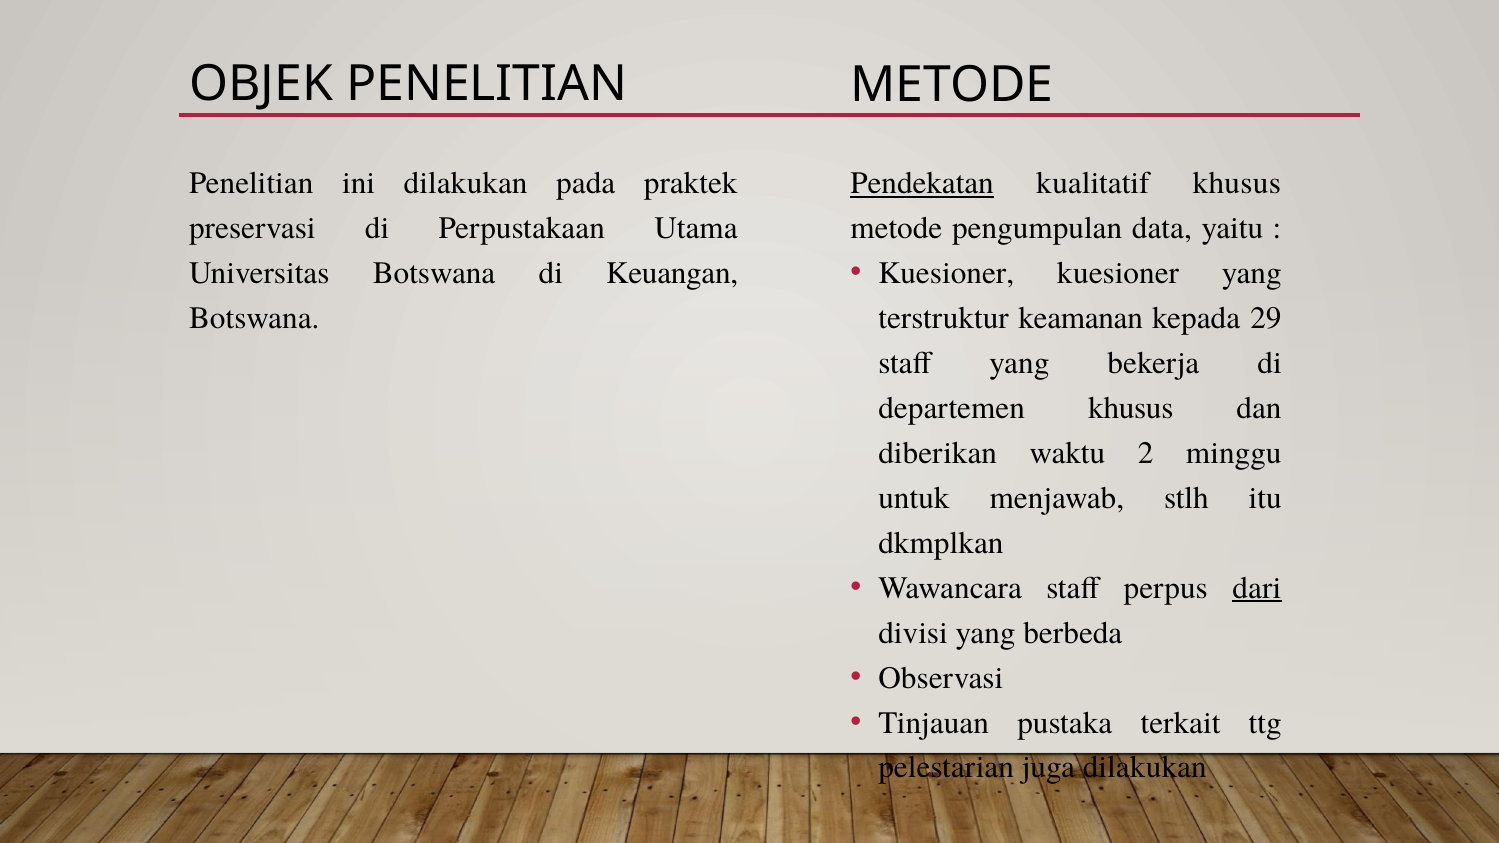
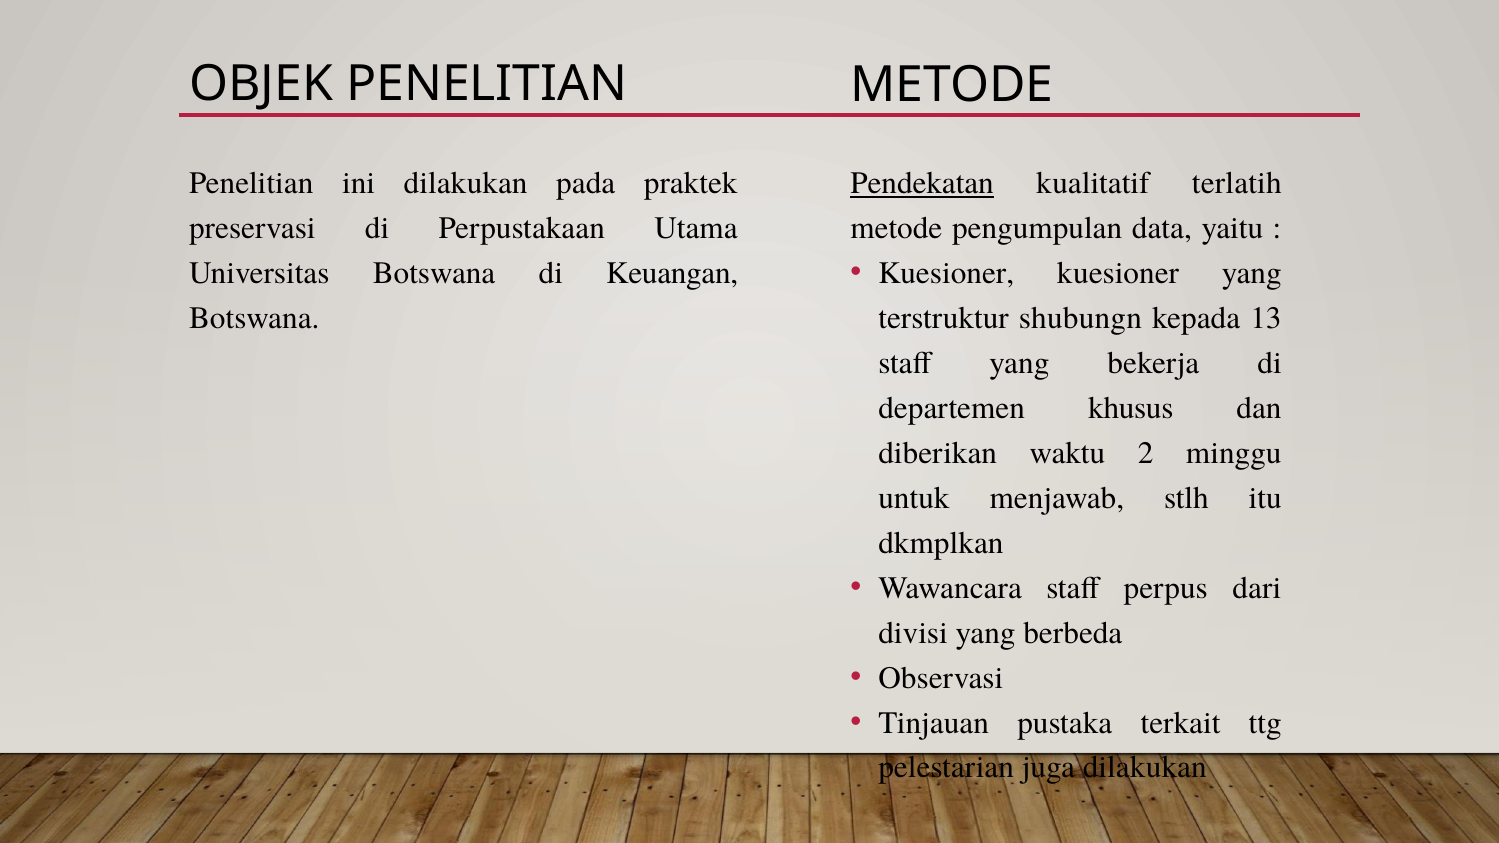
kualitatif khusus: khusus -> terlatih
keamanan: keamanan -> shubungn
29: 29 -> 13
dari underline: present -> none
